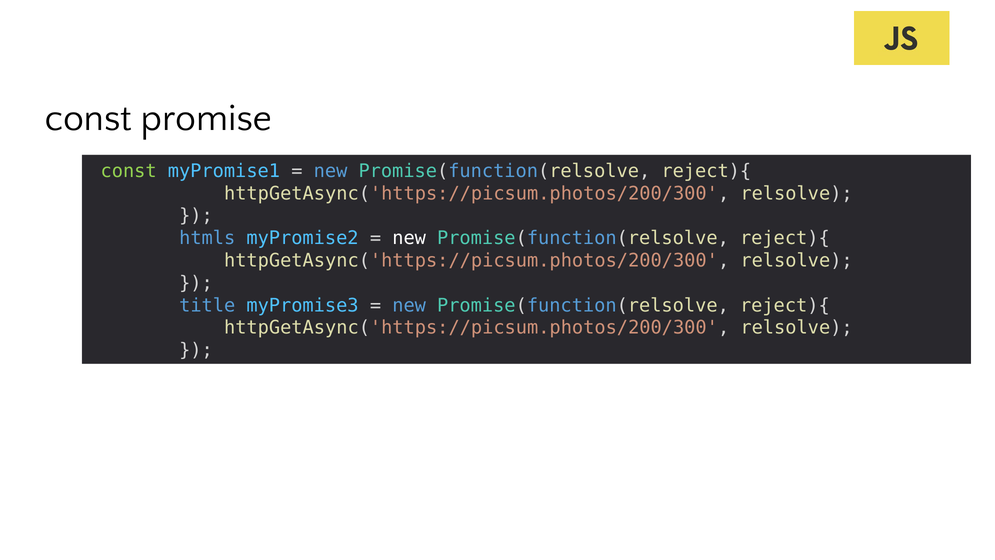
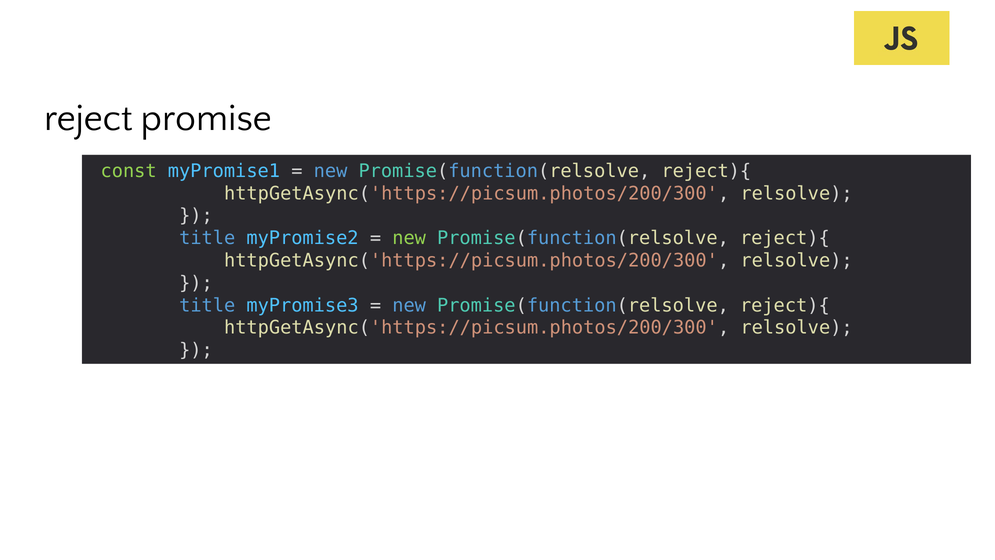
const at (88, 118): const -> reject
htmls at (207, 238): htmls -> title
new at (409, 238) colour: white -> light green
